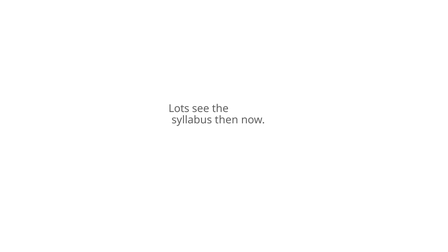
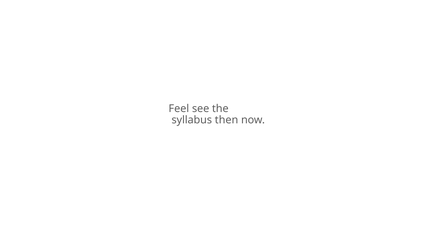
Lots: Lots -> Feel
